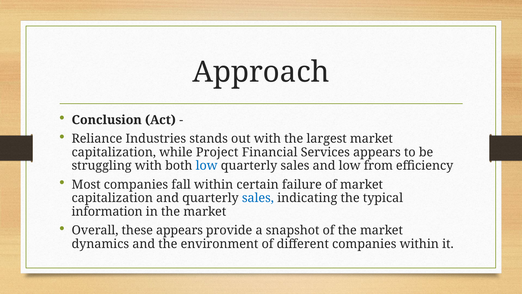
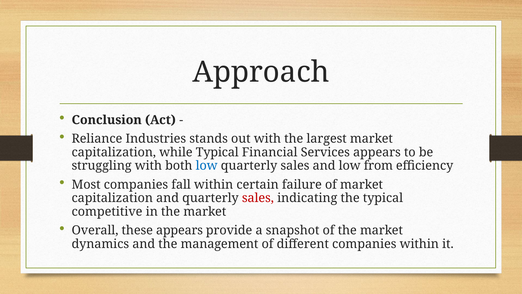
while Project: Project -> Typical
sales at (258, 198) colour: blue -> red
information: information -> competitive
environment: environment -> management
